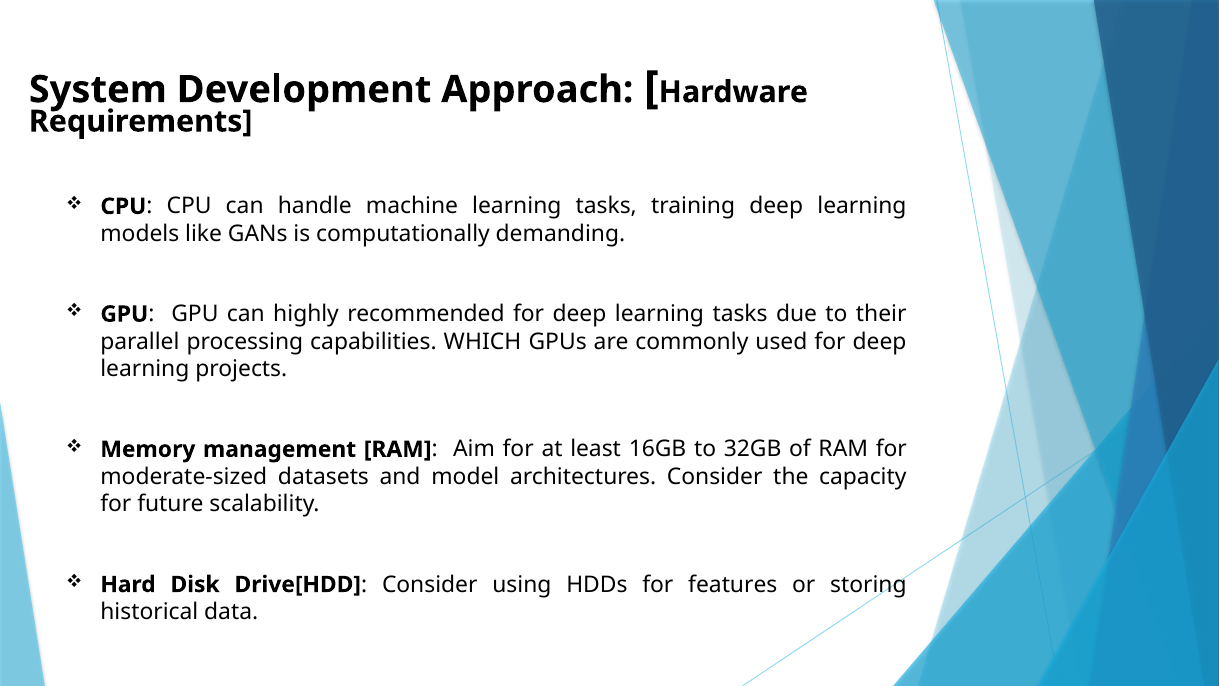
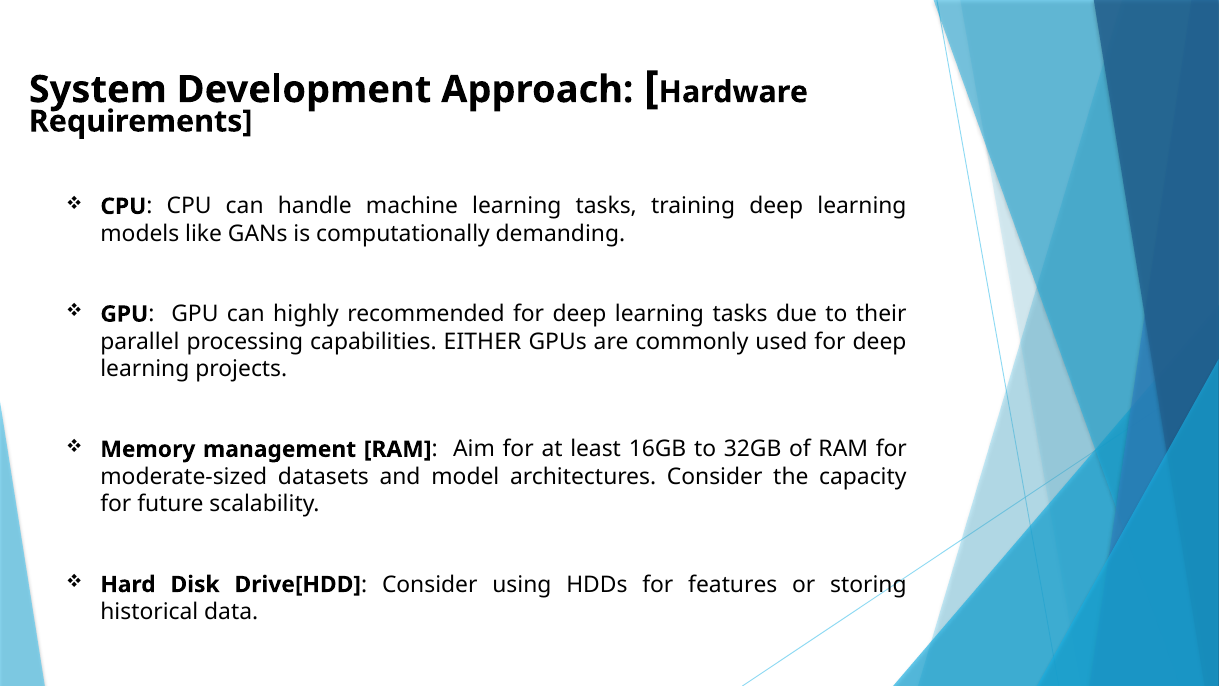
WHICH: WHICH -> EITHER
